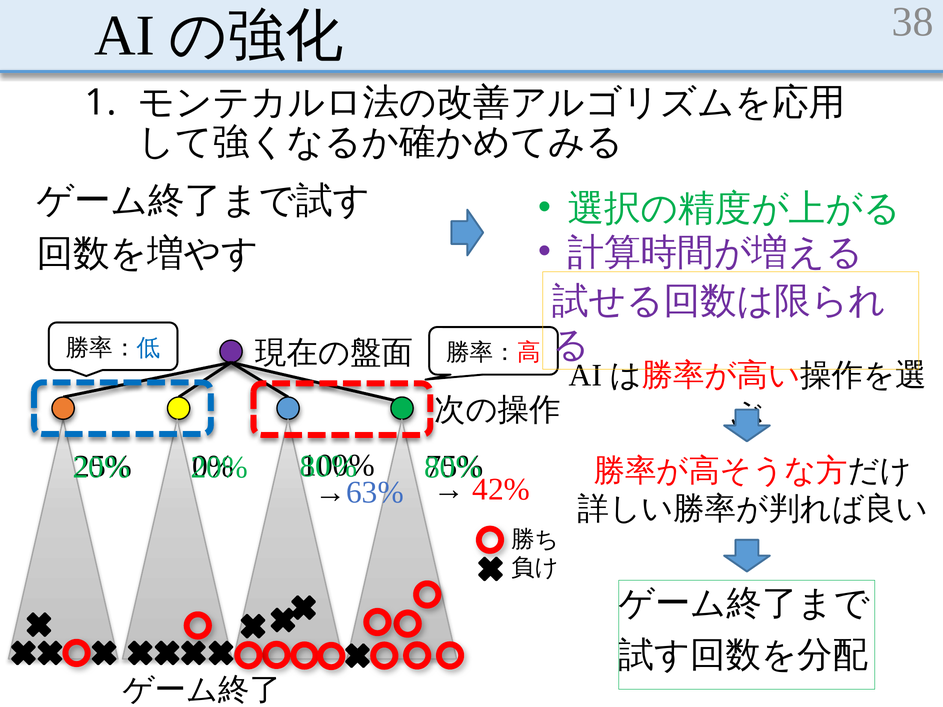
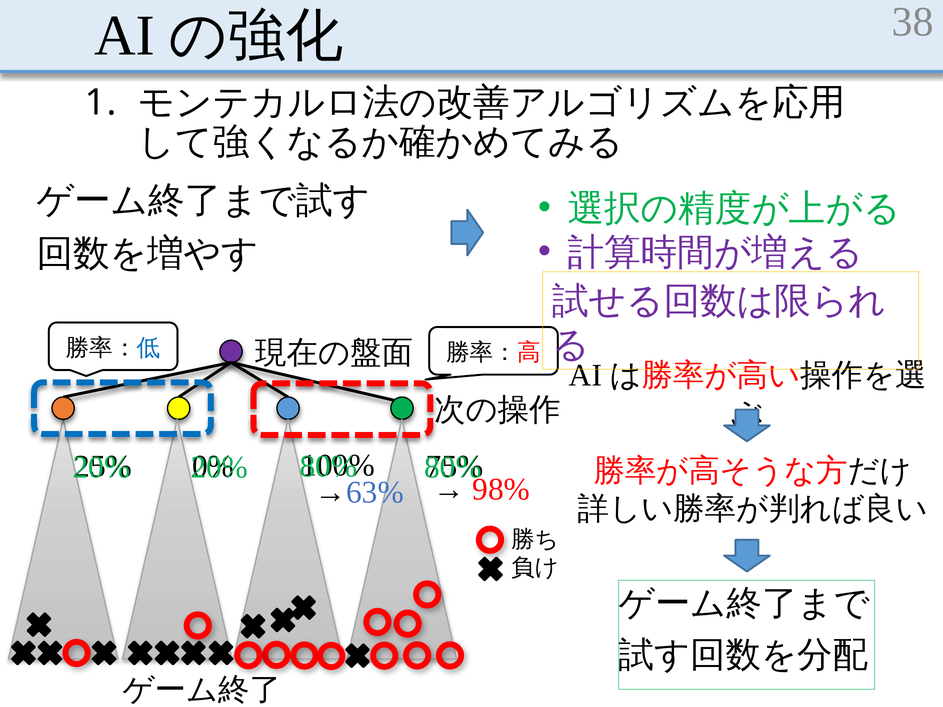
42%: 42% -> 98%
